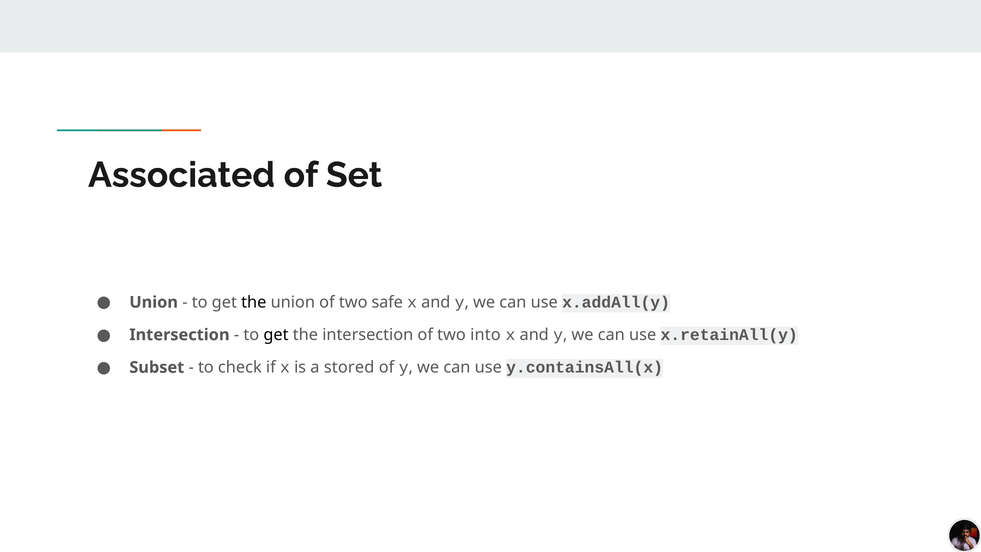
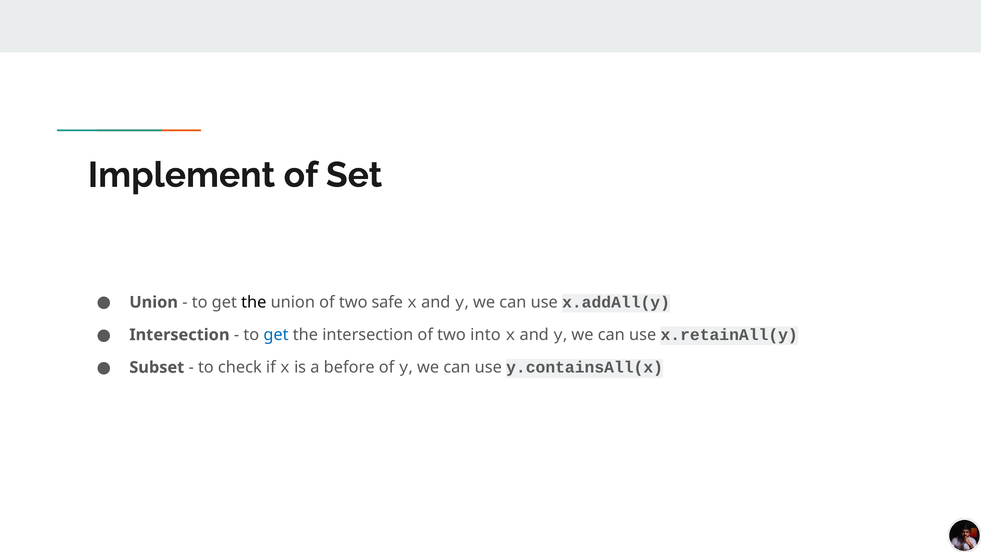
Associated: Associated -> Implement
get at (276, 335) colour: black -> blue
stored: stored -> before
